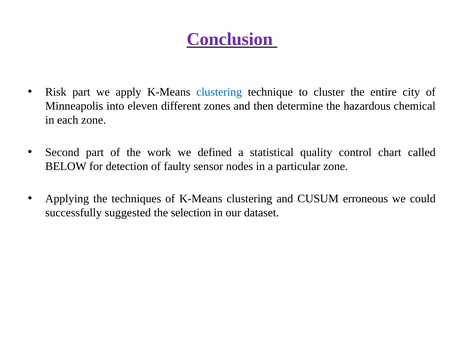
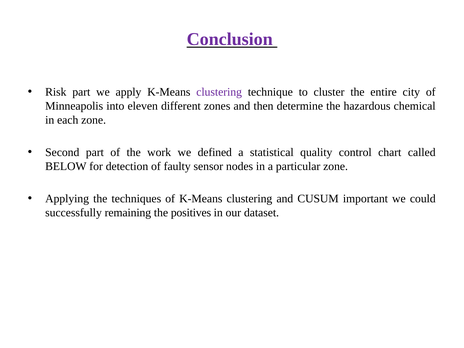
clustering at (219, 92) colour: blue -> purple
erroneous: erroneous -> important
suggested: suggested -> remaining
selection: selection -> positives
